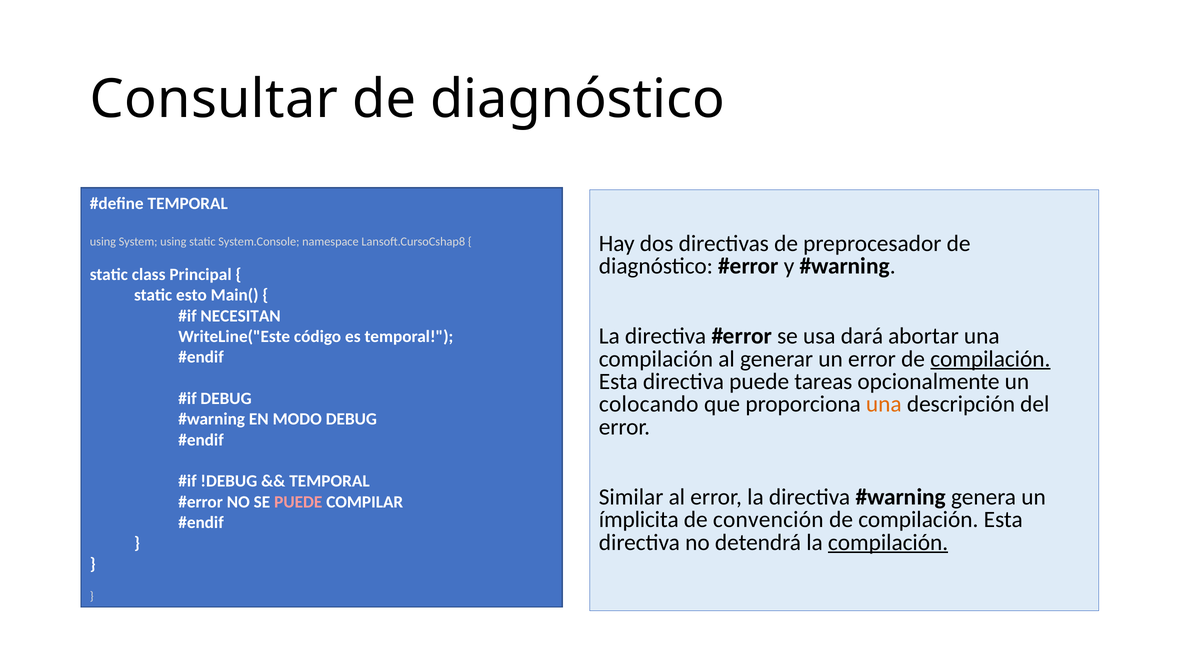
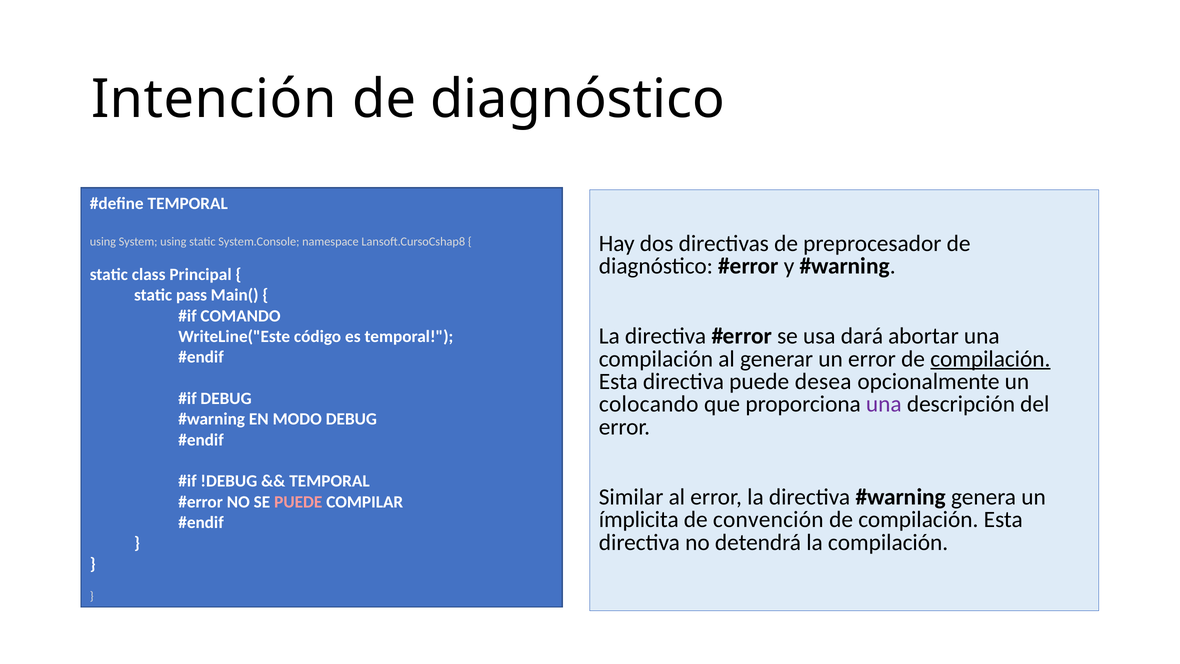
Consultar: Consultar -> Intención
esto: esto -> pass
NECESITAN: NECESITAN -> COMANDO
tareas: tareas -> desea
una at (884, 404) colour: orange -> purple
compilación at (888, 542) underline: present -> none
